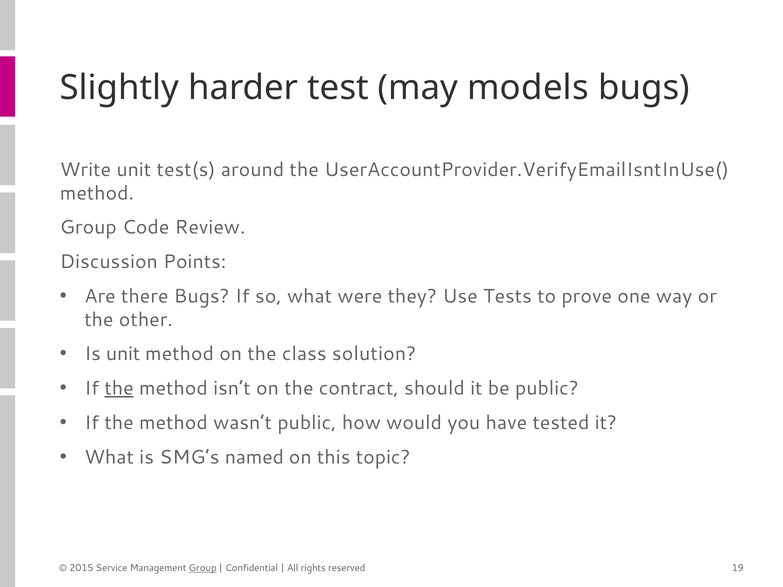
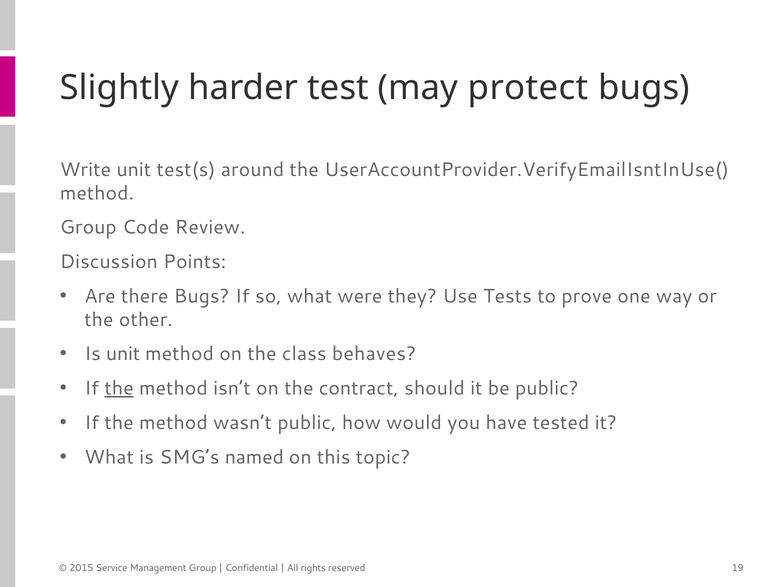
models: models -> protect
solution: solution -> behaves
Group at (203, 568) underline: present -> none
